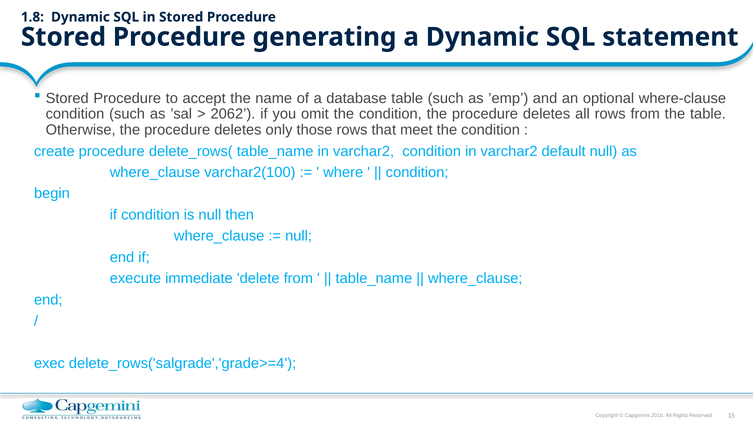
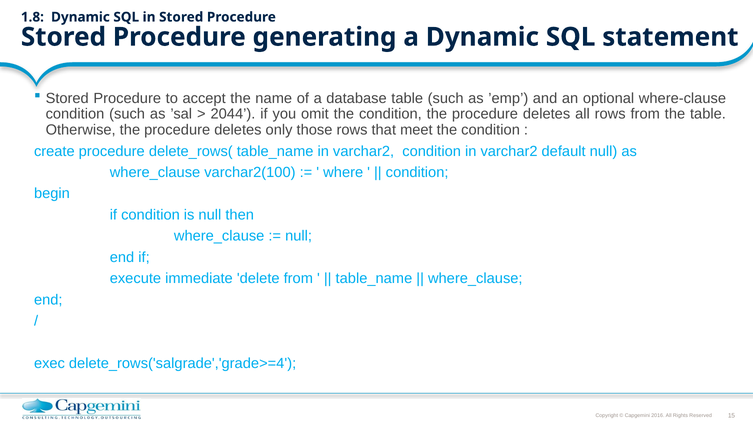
2062: 2062 -> 2044
